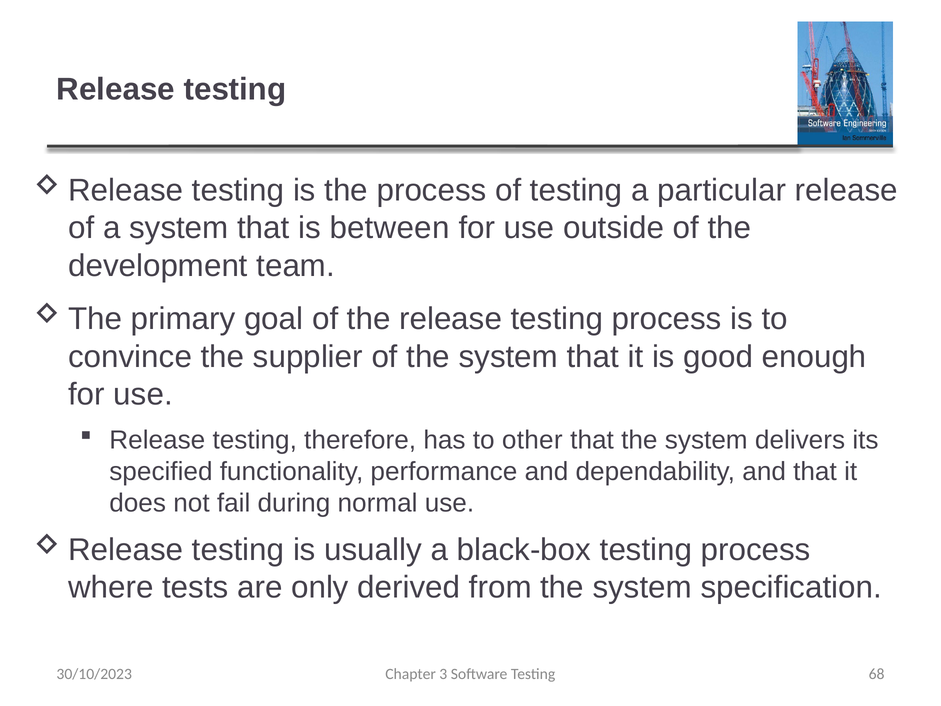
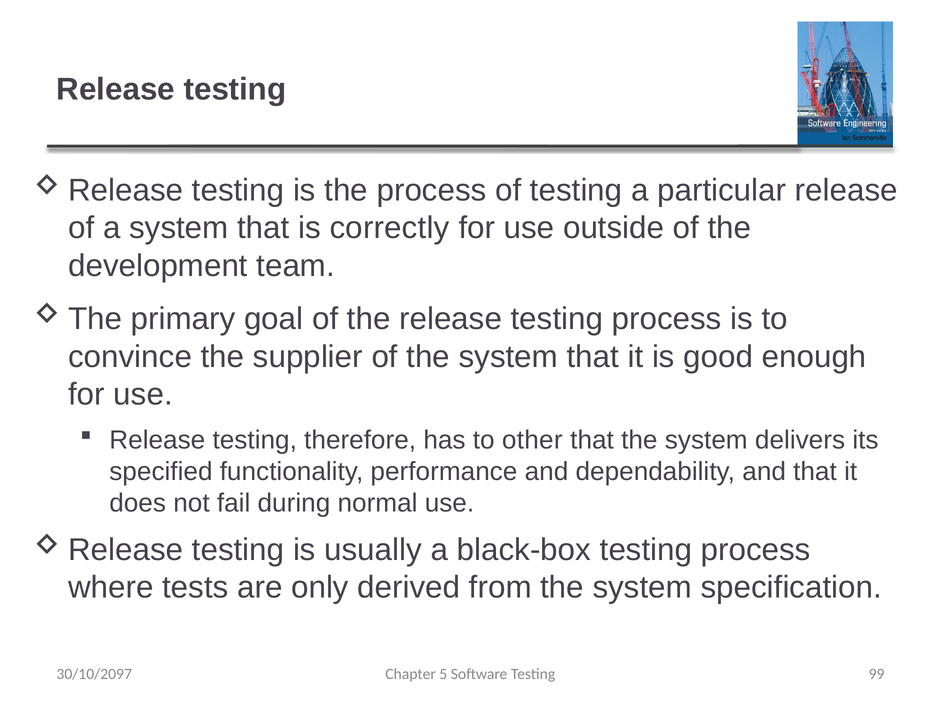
between: between -> correctly
3: 3 -> 5
68: 68 -> 99
30/10/2023: 30/10/2023 -> 30/10/2097
